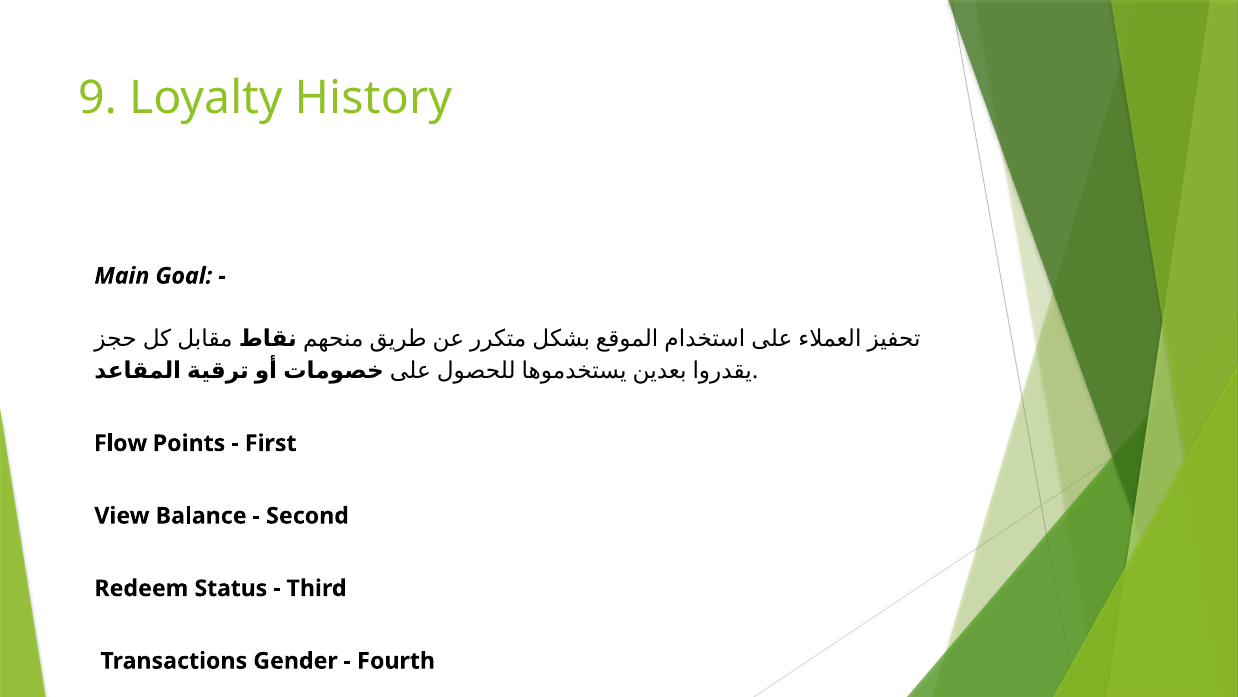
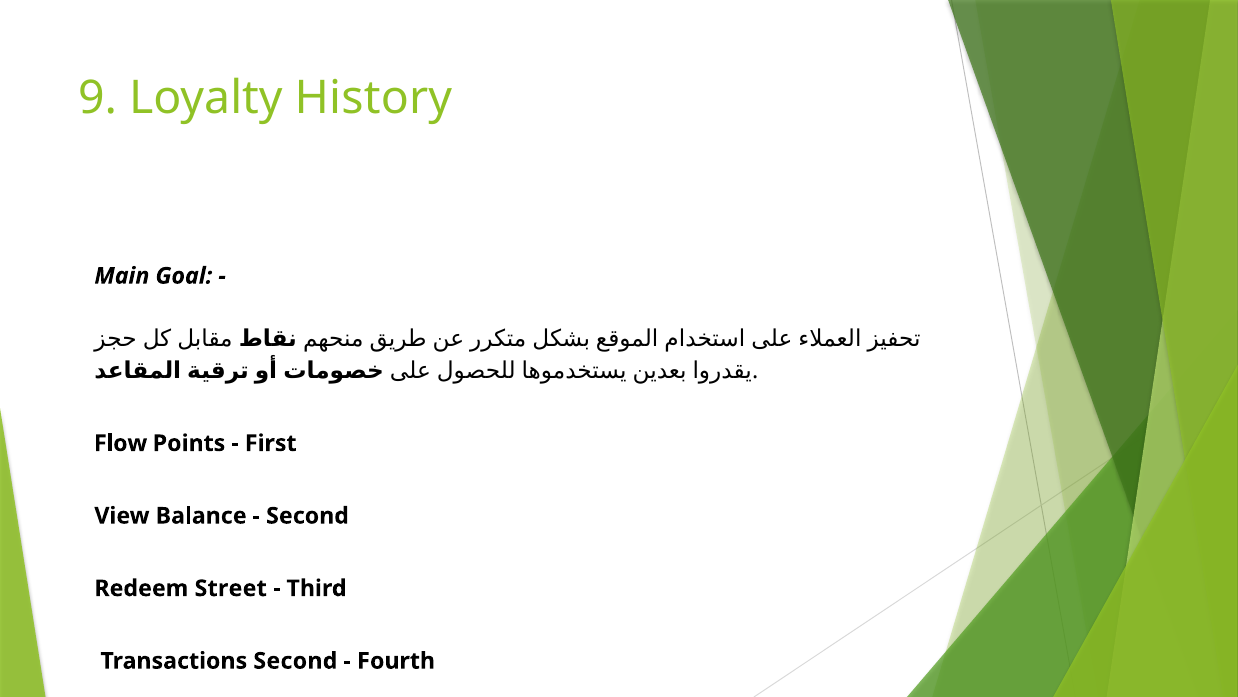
Status: Status -> Street
Transactions Gender: Gender -> Second
